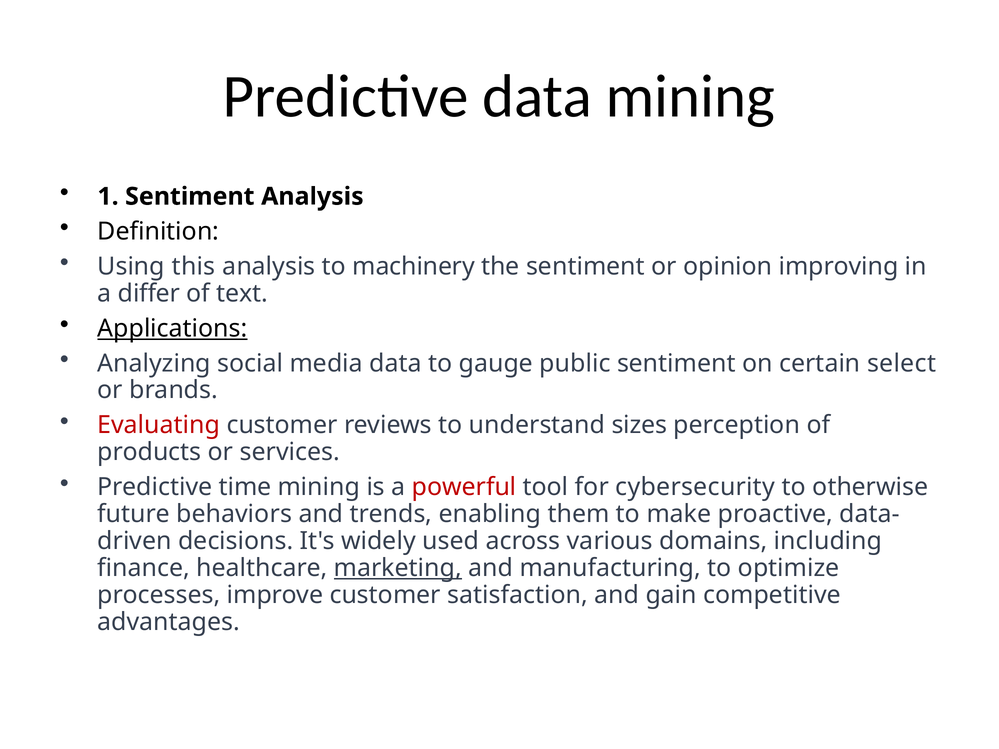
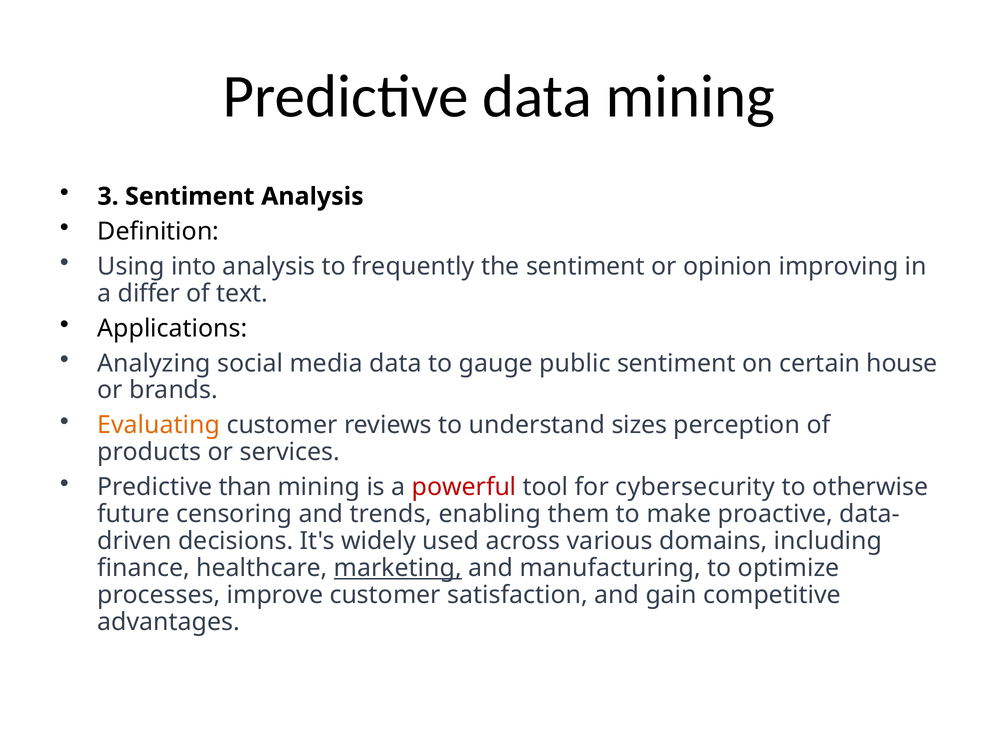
1: 1 -> 3
this: this -> into
machinery: machinery -> frequently
Applications underline: present -> none
select: select -> house
Evaluating colour: red -> orange
time: time -> than
behaviors: behaviors -> censoring
